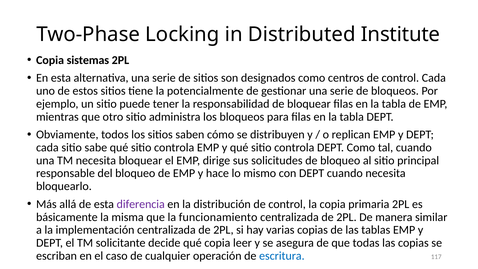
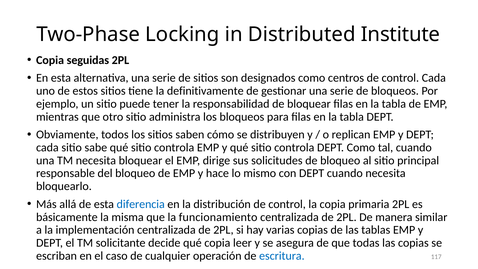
sistemas: sistemas -> seguidas
potencialmente: potencialmente -> definitivamente
diferencia colour: purple -> blue
